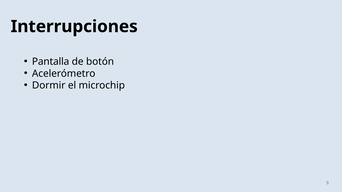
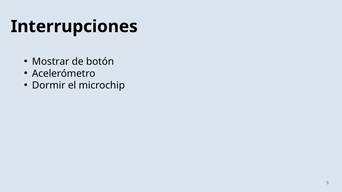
Pantalla: Pantalla -> Mostrar
